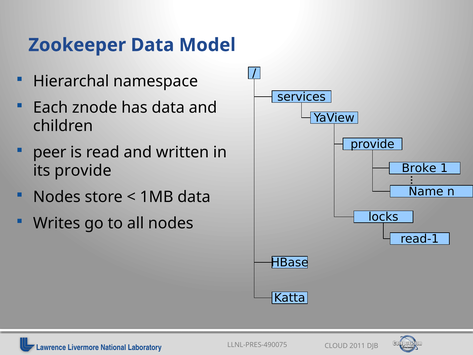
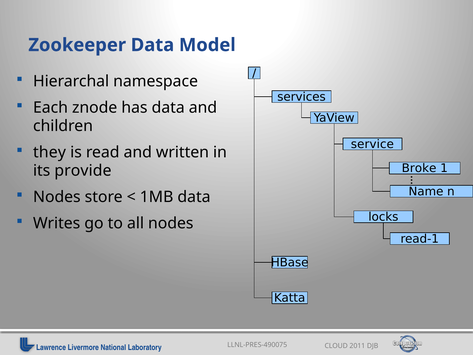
provide at (373, 144): provide -> service
peer: peer -> they
